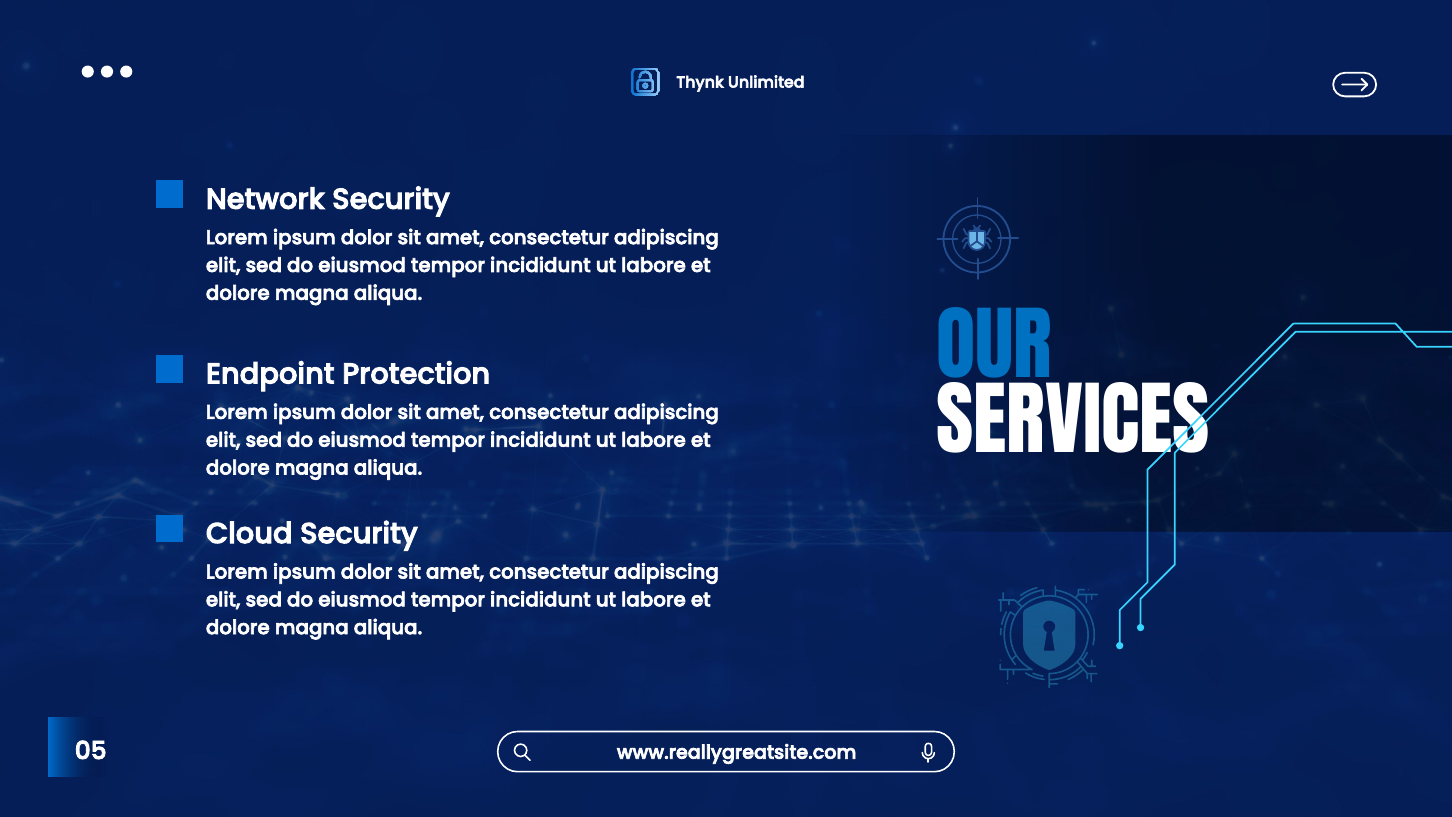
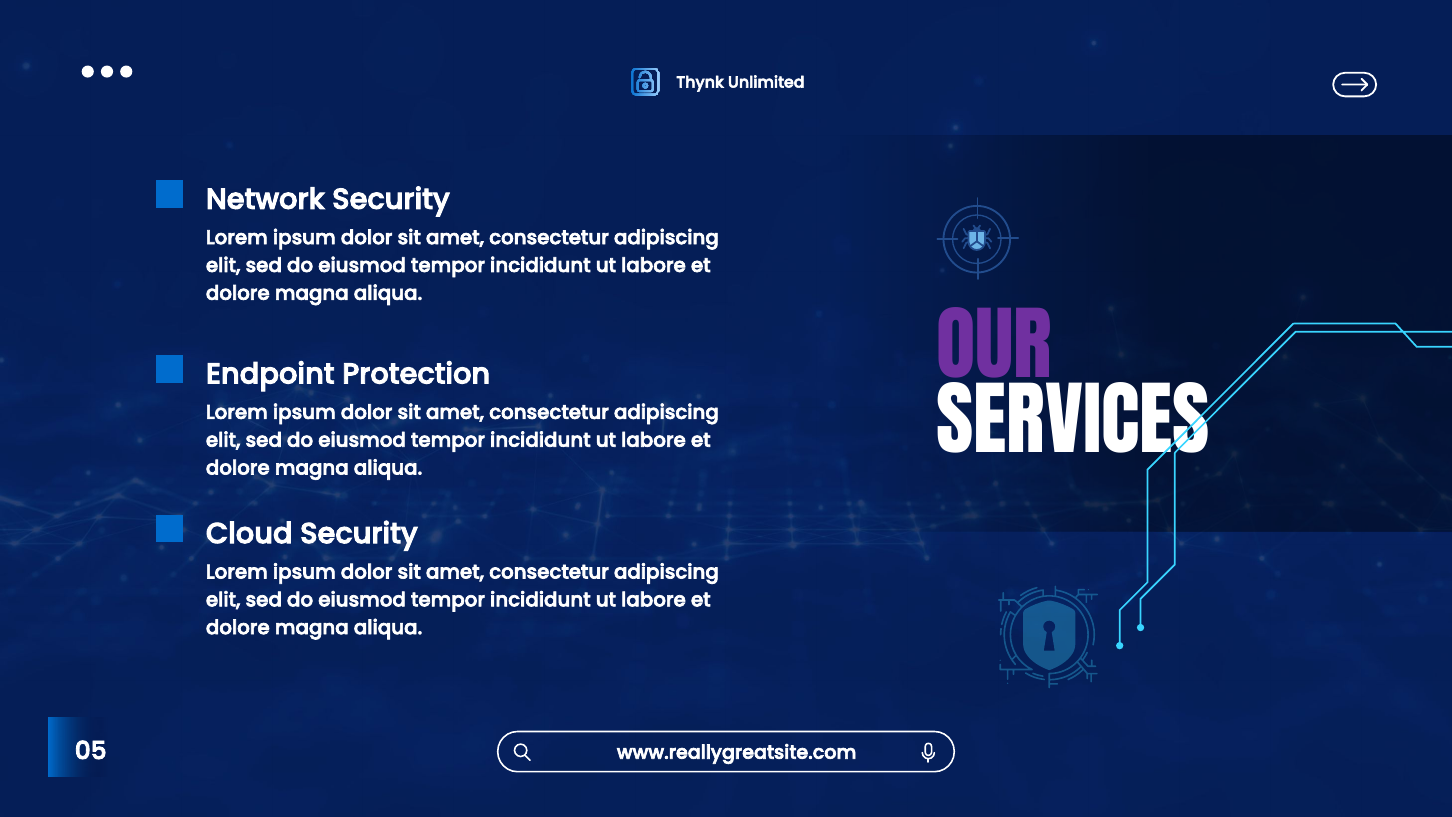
OUR colour: blue -> purple
